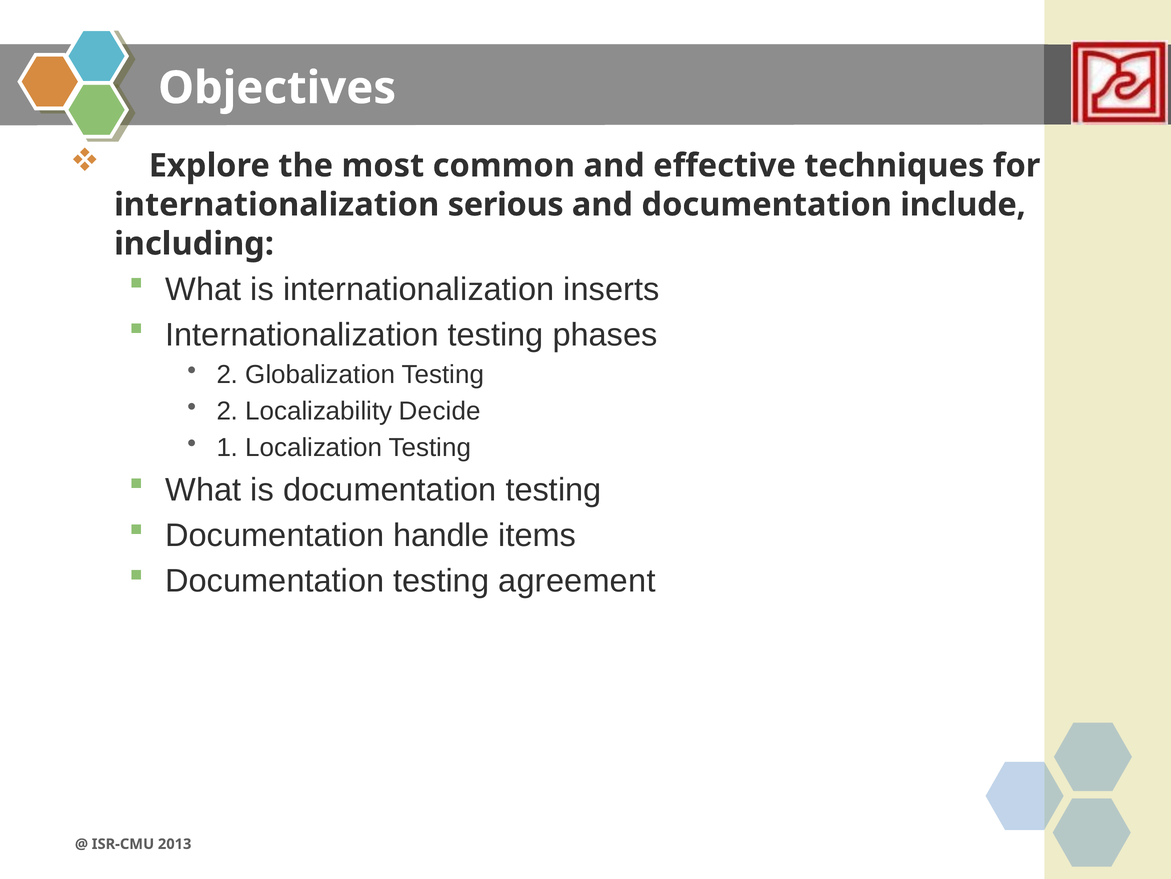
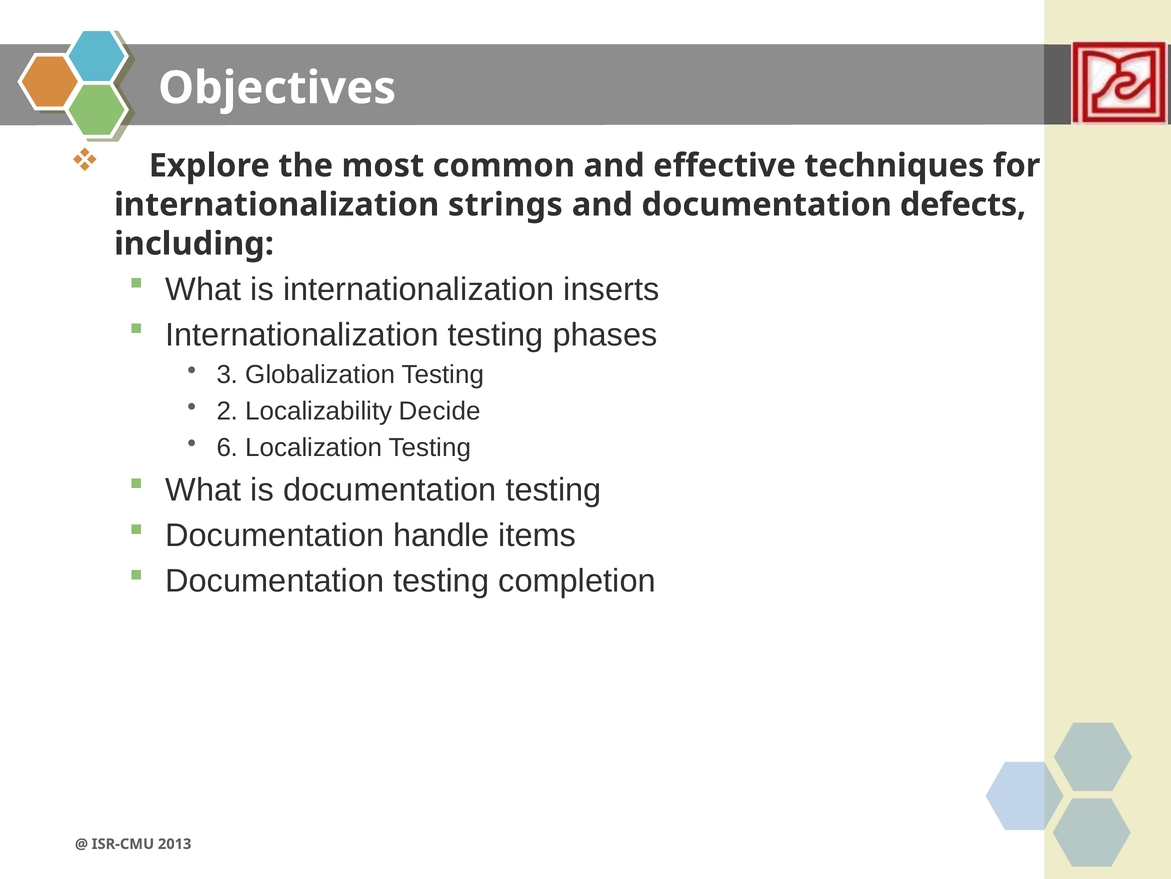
serious: serious -> strings
include: include -> defects
2 at (227, 375): 2 -> 3
1: 1 -> 6
agreement: agreement -> completion
